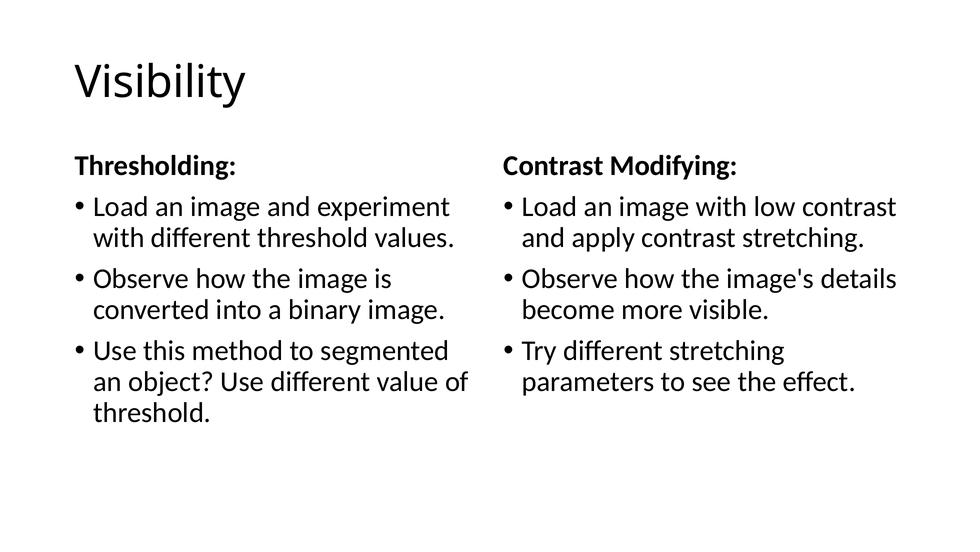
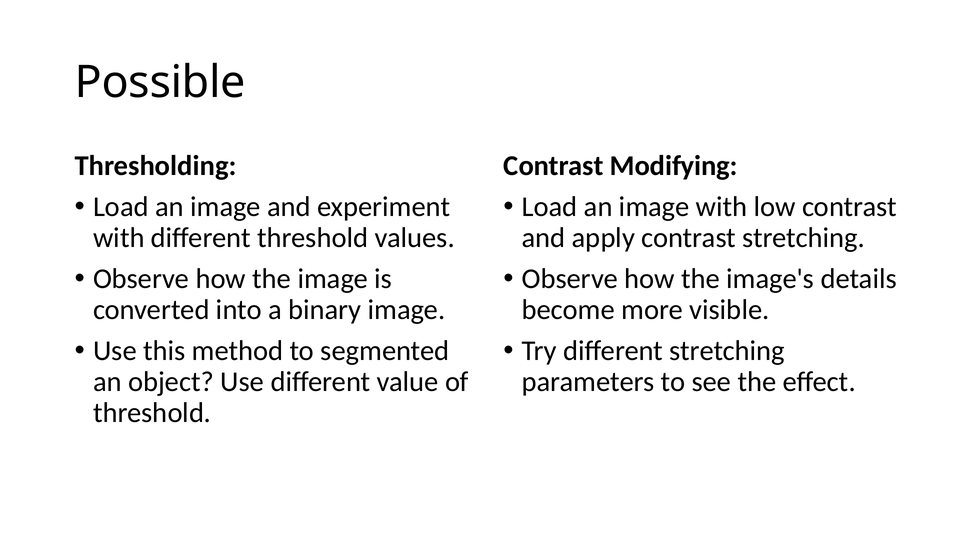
Visibility: Visibility -> Possible
